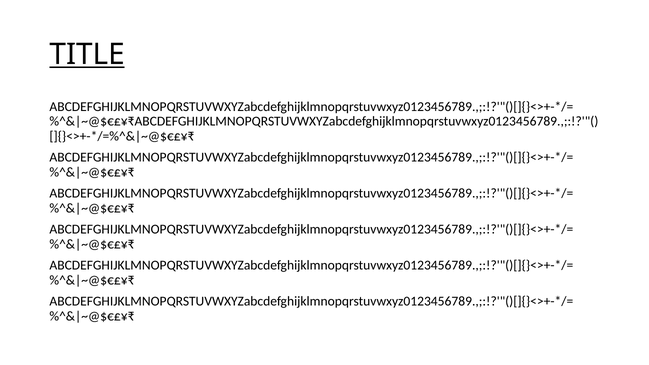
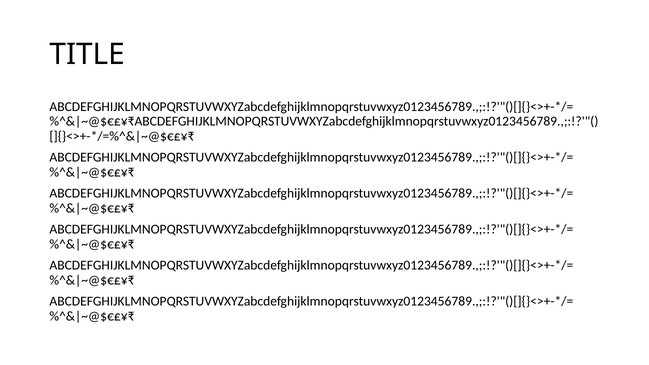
TITLE underline: present -> none
